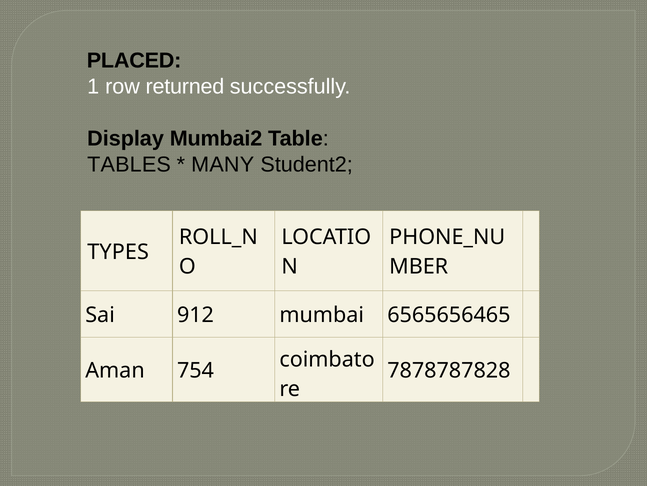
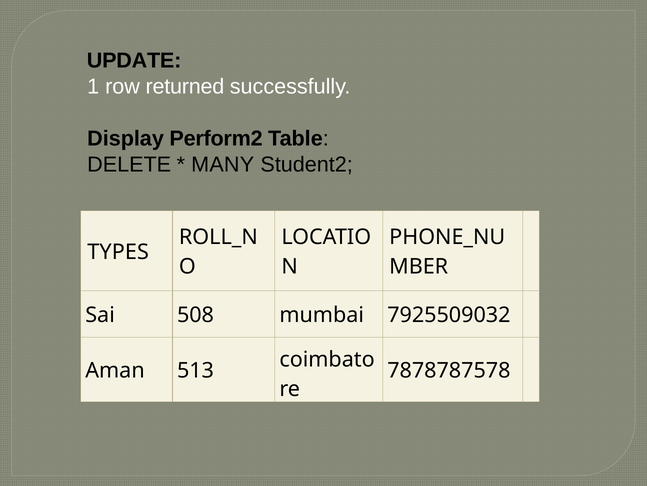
PLACED: PLACED -> UPDATE
Mumbai2: Mumbai2 -> Perform2
TABLES: TABLES -> DELETE
912: 912 -> 508
6565656465: 6565656465 -> 7925509032
754: 754 -> 513
7878787828: 7878787828 -> 7878787578
